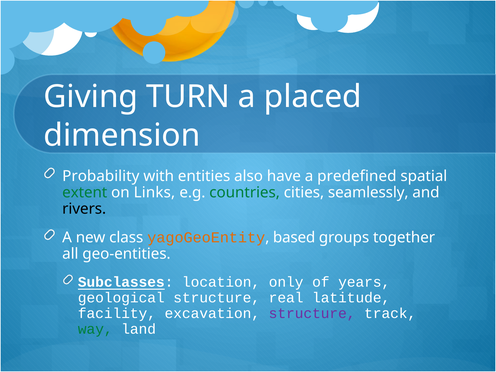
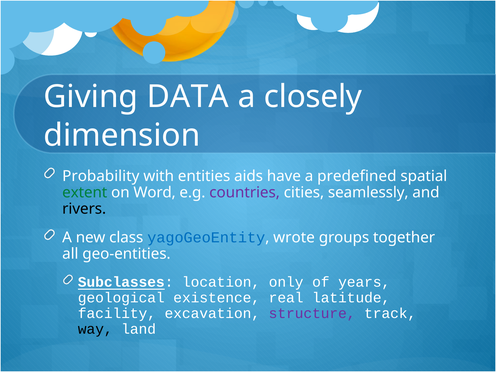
TURN: TURN -> DATA
placed: placed -> closely
also: also -> aids
Links: Links -> Word
countries colour: green -> purple
yagoGeoEntity colour: orange -> blue
based: based -> wrote
geological structure: structure -> existence
way colour: green -> black
